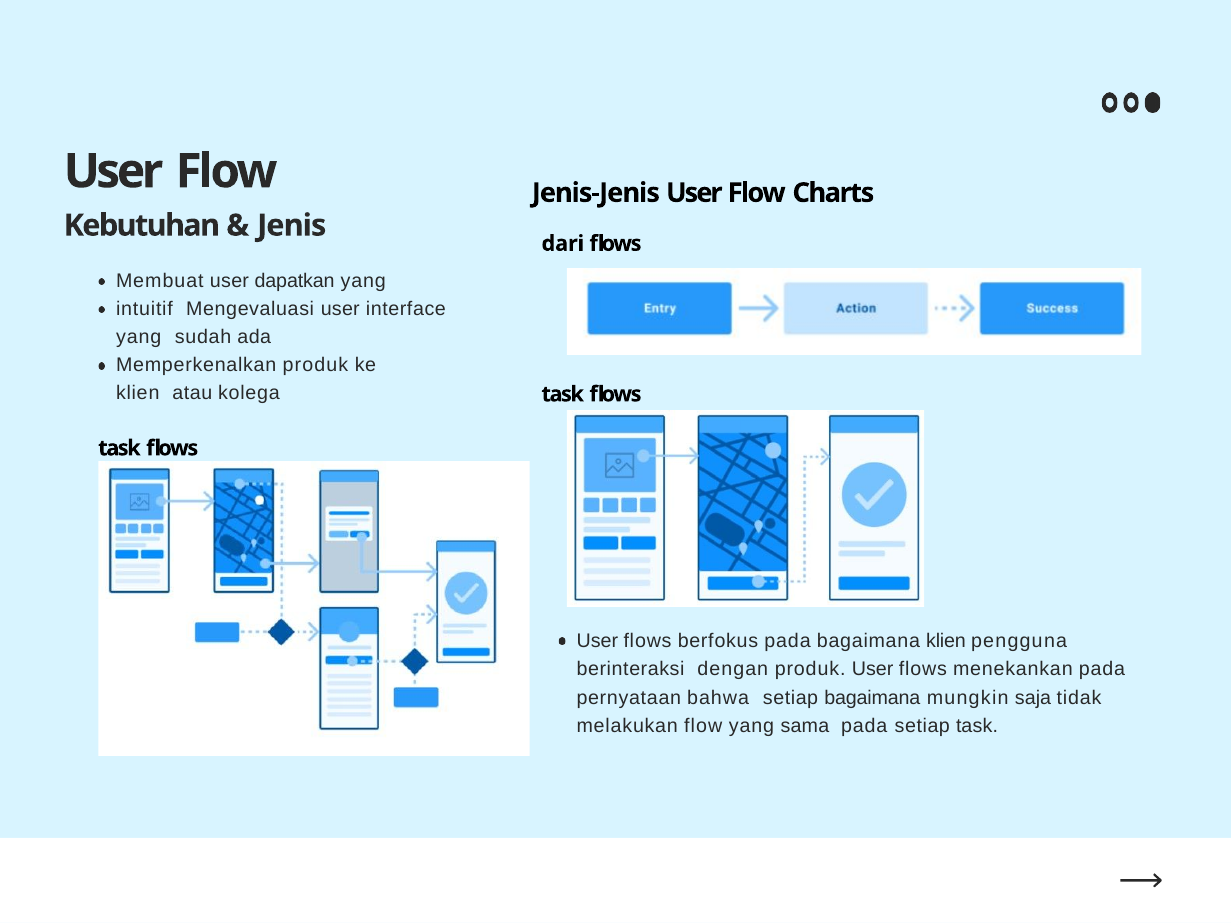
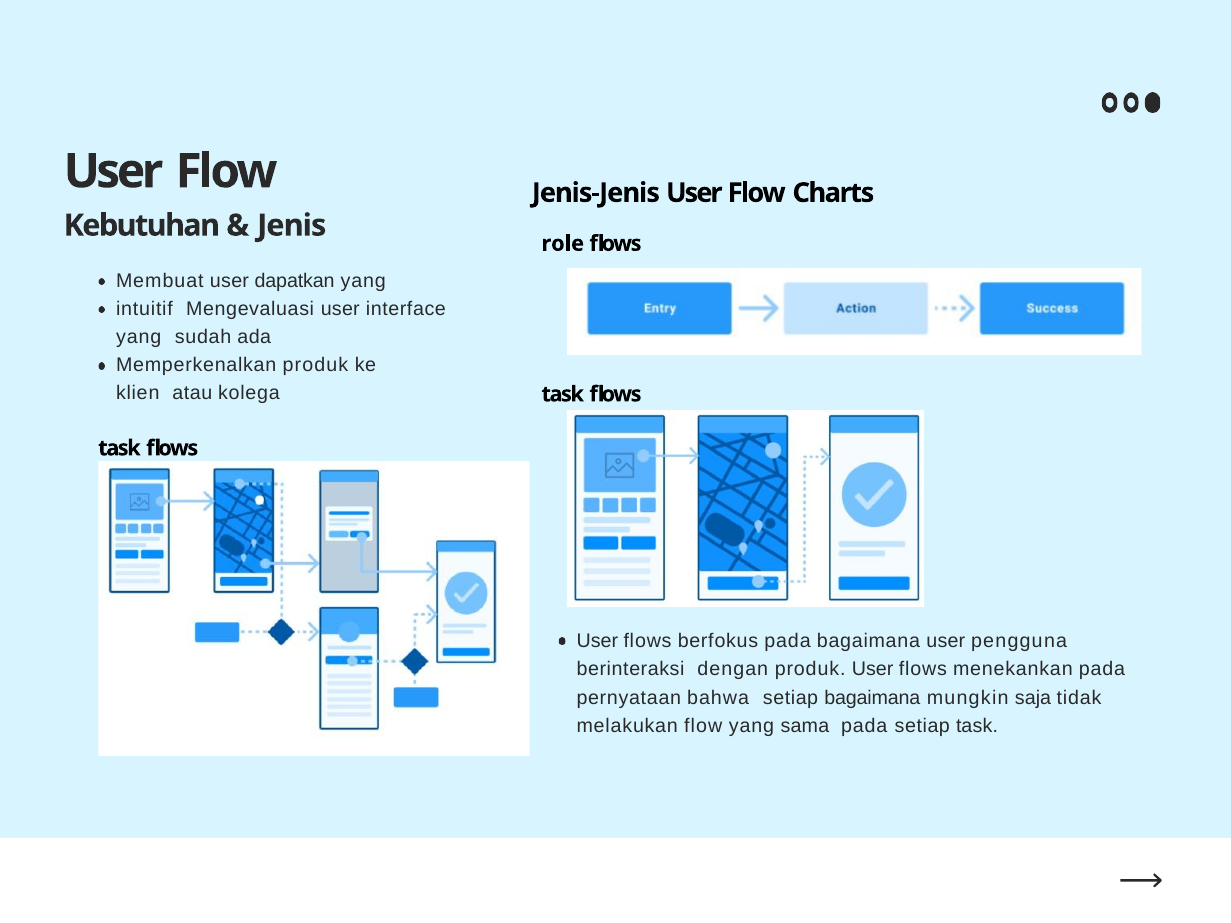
dari: dari -> role
bagaimana klien: klien -> user
